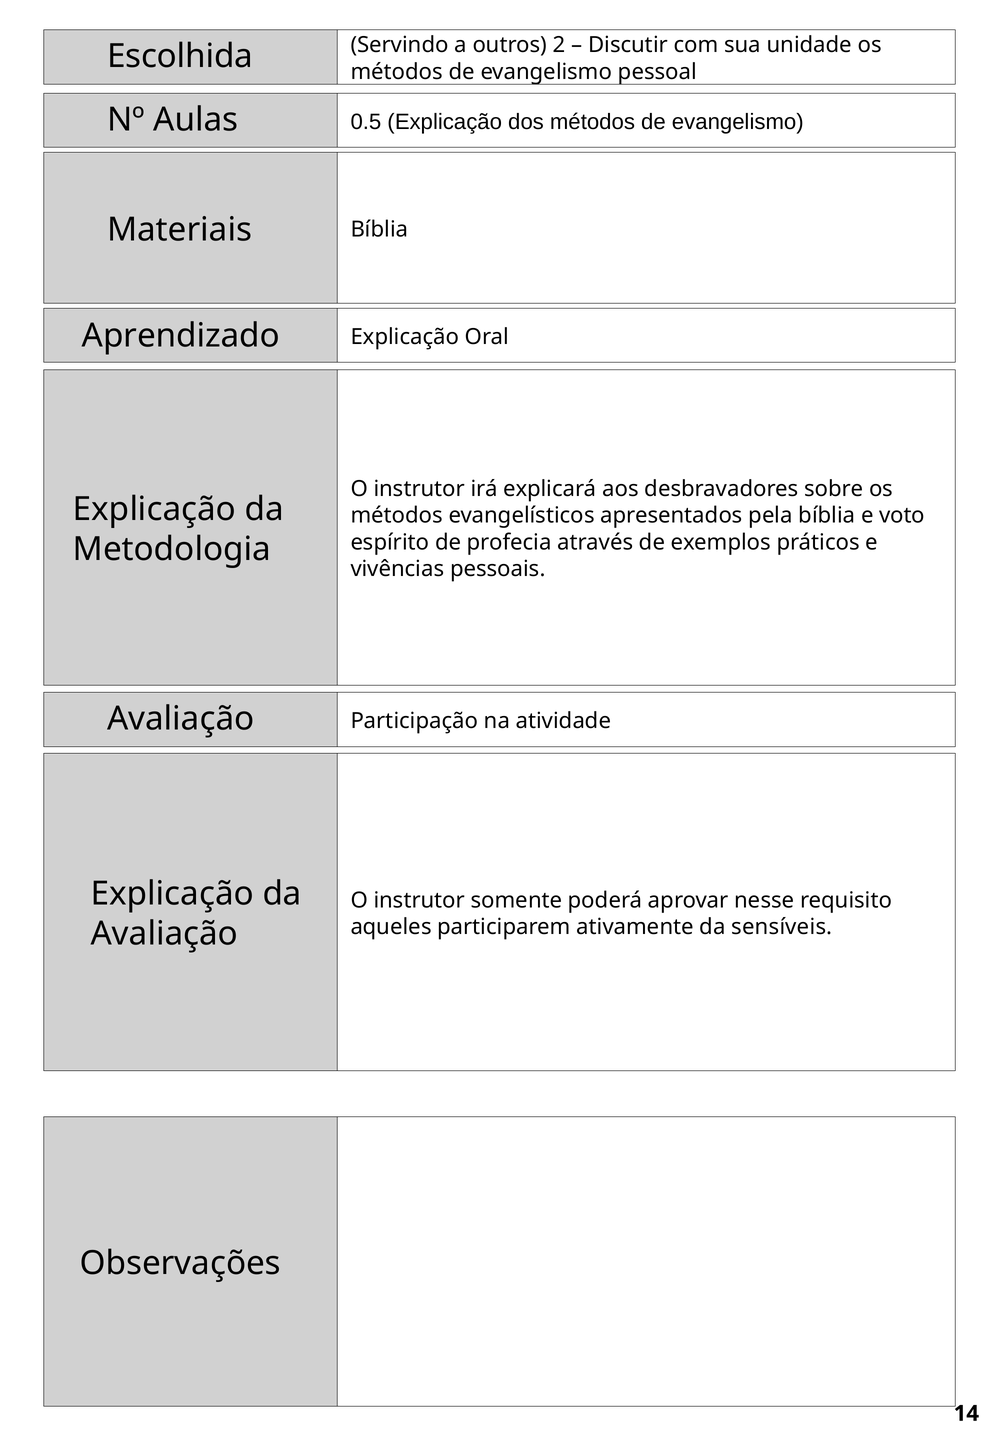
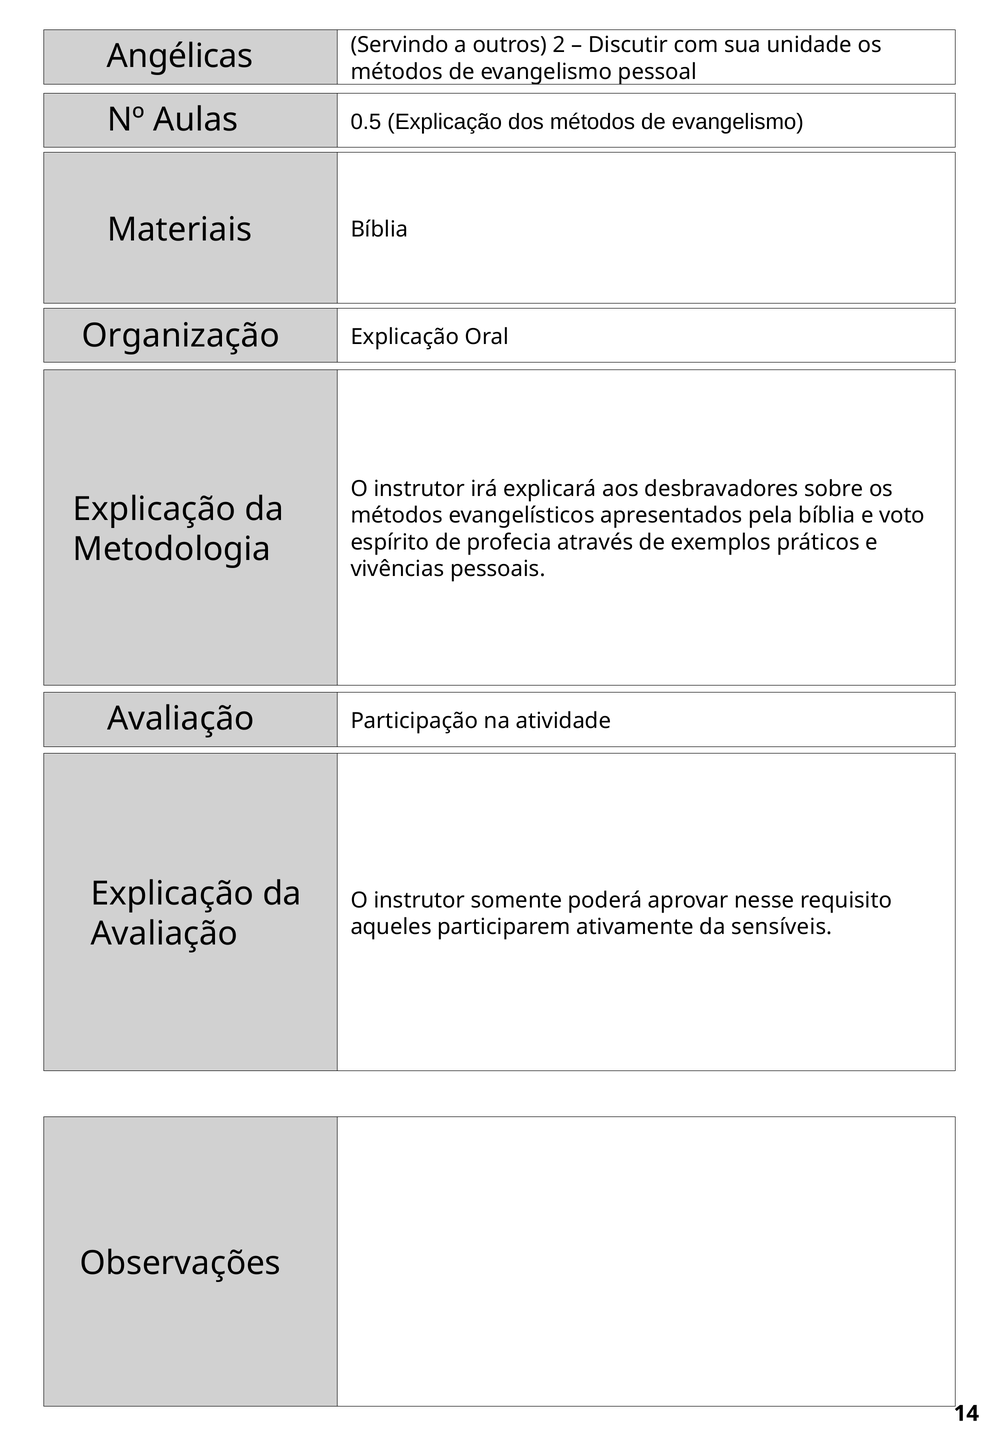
Escolhida: Escolhida -> Angélicas
Aprendizado: Aprendizado -> Organização
